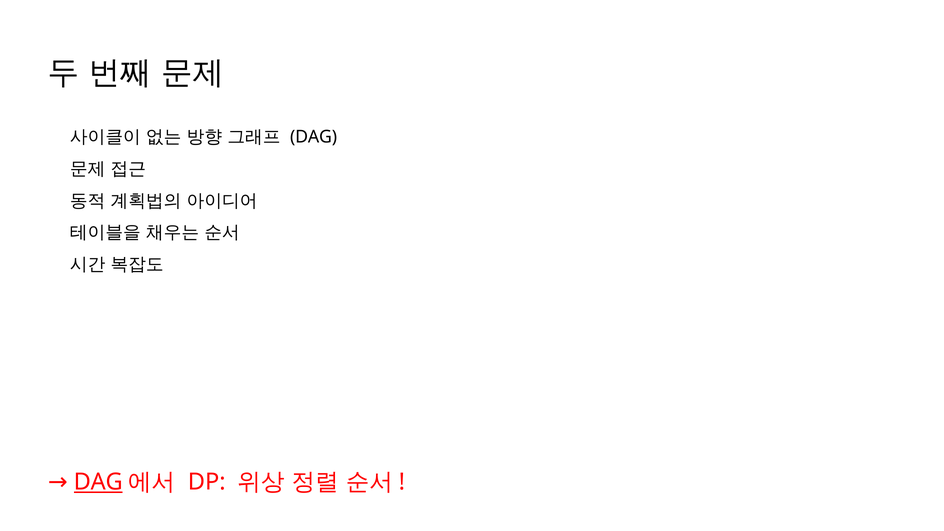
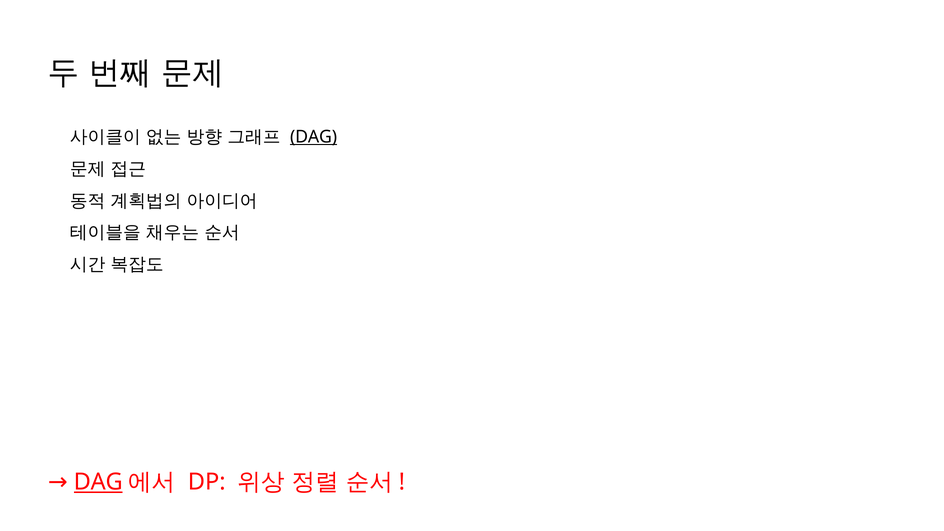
DAG at (314, 137) underline: none -> present
